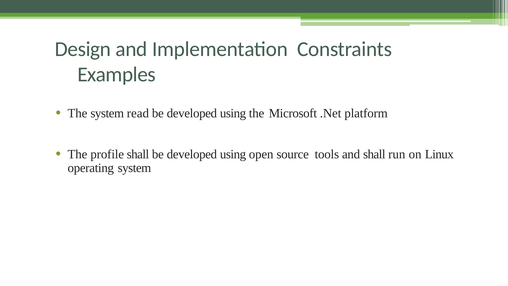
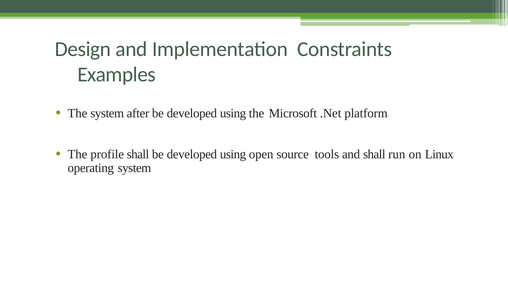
read: read -> after
